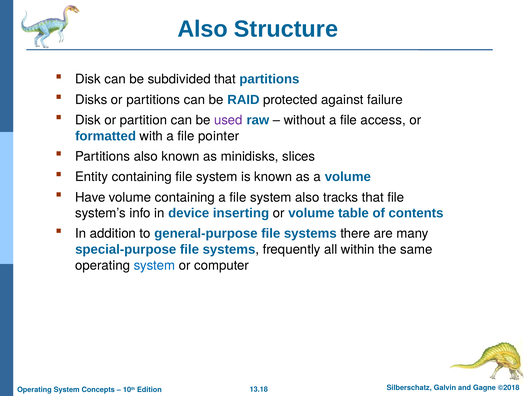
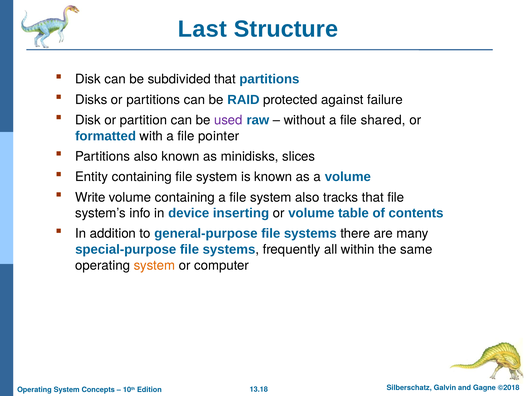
Also at (203, 29): Also -> Last
access: access -> shared
Have: Have -> Write
system at (154, 265) colour: blue -> orange
